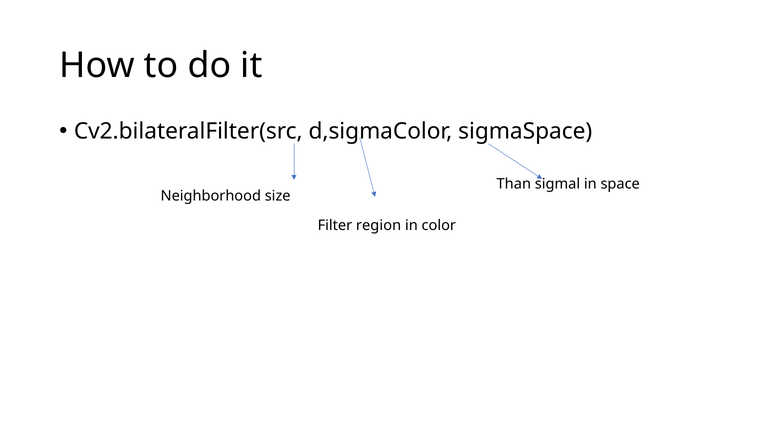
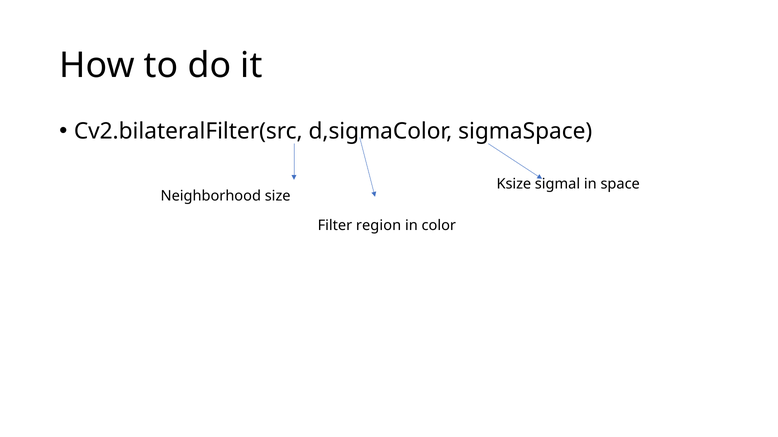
Than: Than -> Ksize
